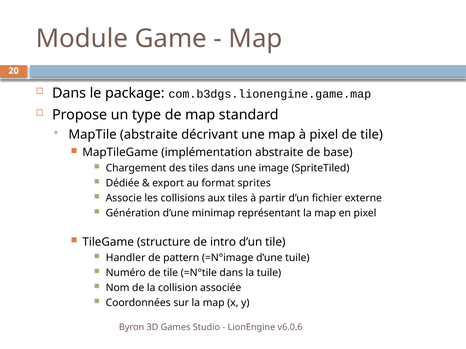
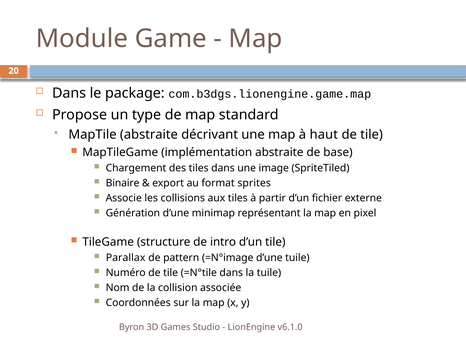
à pixel: pixel -> haut
Dédiée: Dédiée -> Binaire
Handler: Handler -> Parallax
v6.0.6: v6.0.6 -> v6.1.0
